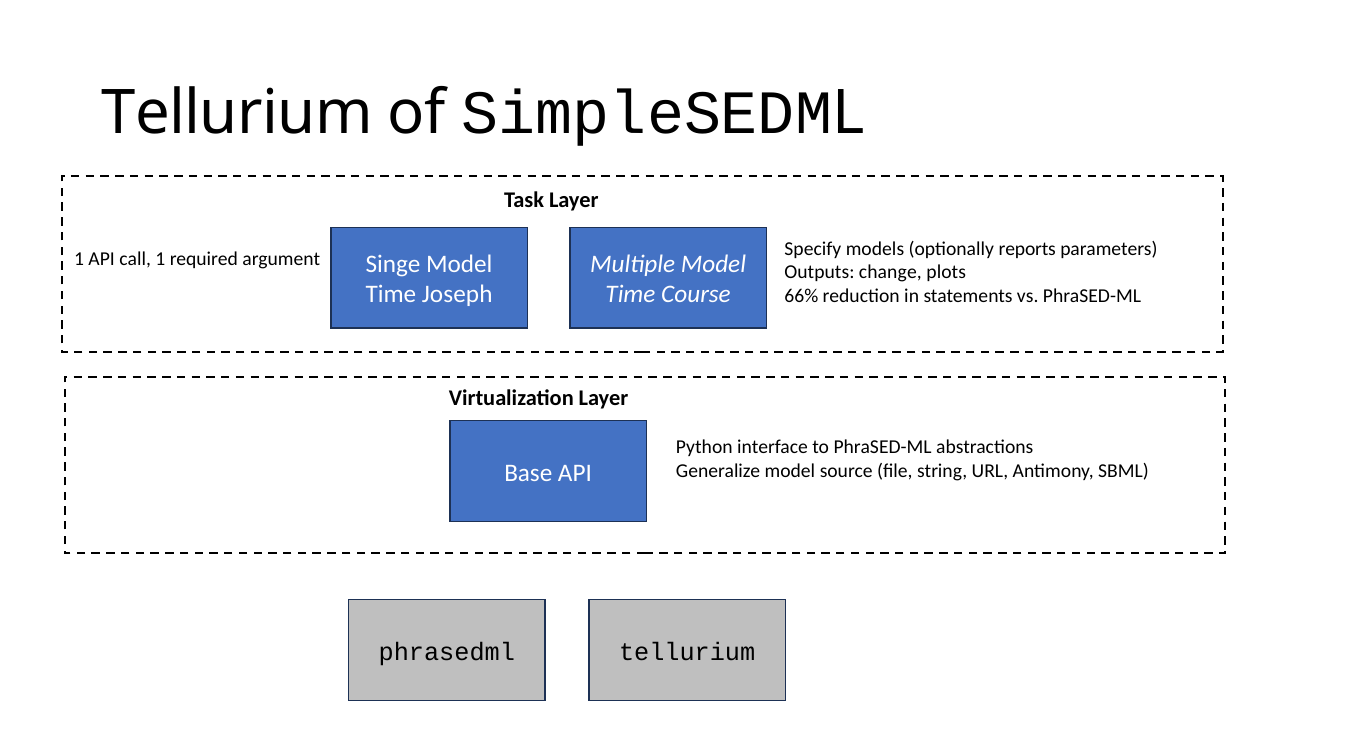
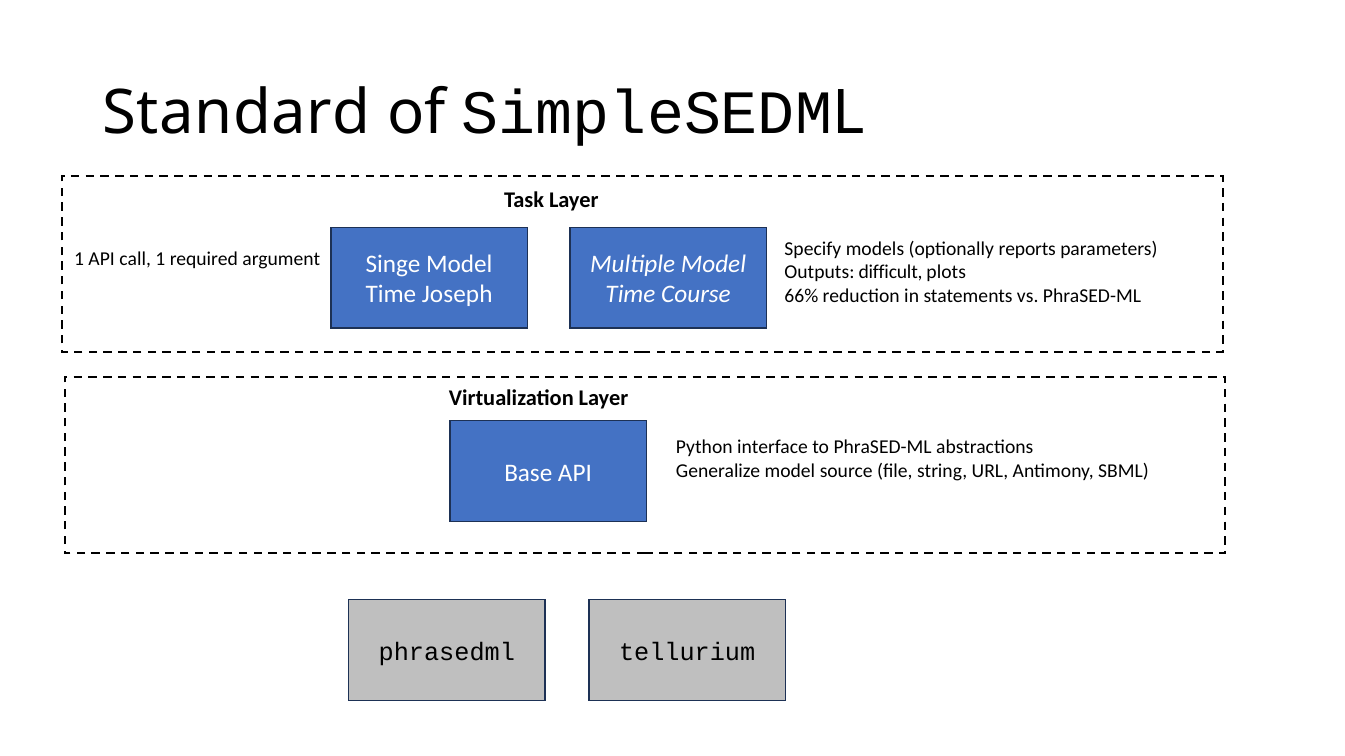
Tellurium at (237, 113): Tellurium -> Standard
change: change -> difficult
